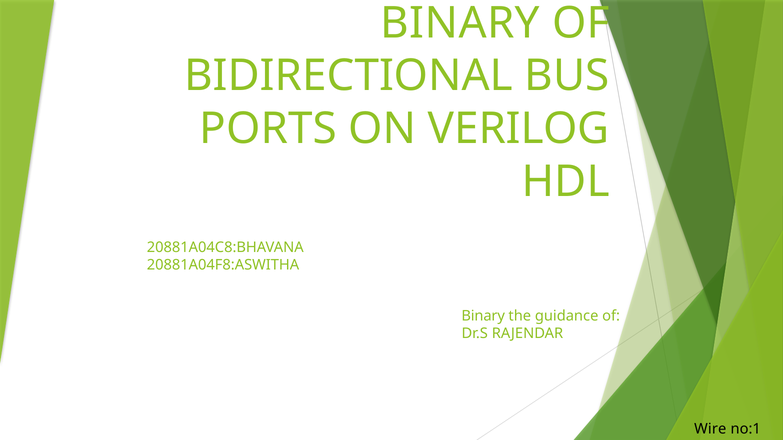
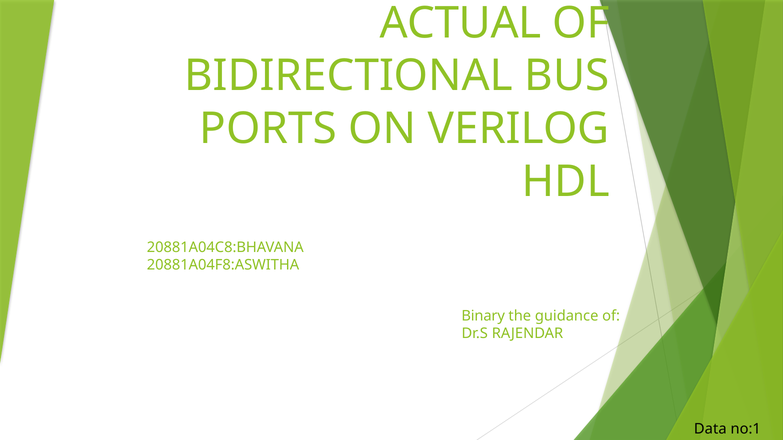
BINARY at (460, 23): BINARY -> ACTUAL
Wire: Wire -> Data
